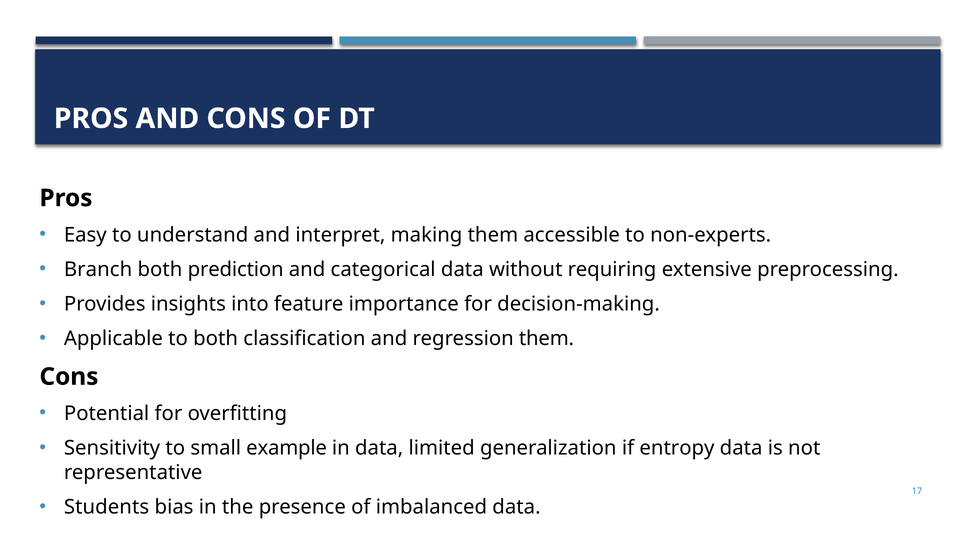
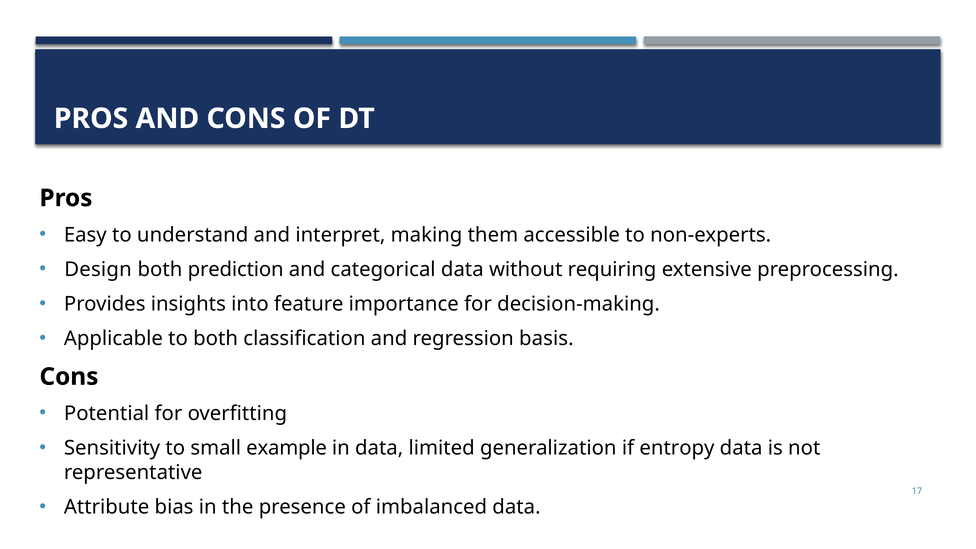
Branch: Branch -> Design
regression them: them -> basis
Students: Students -> Attribute
